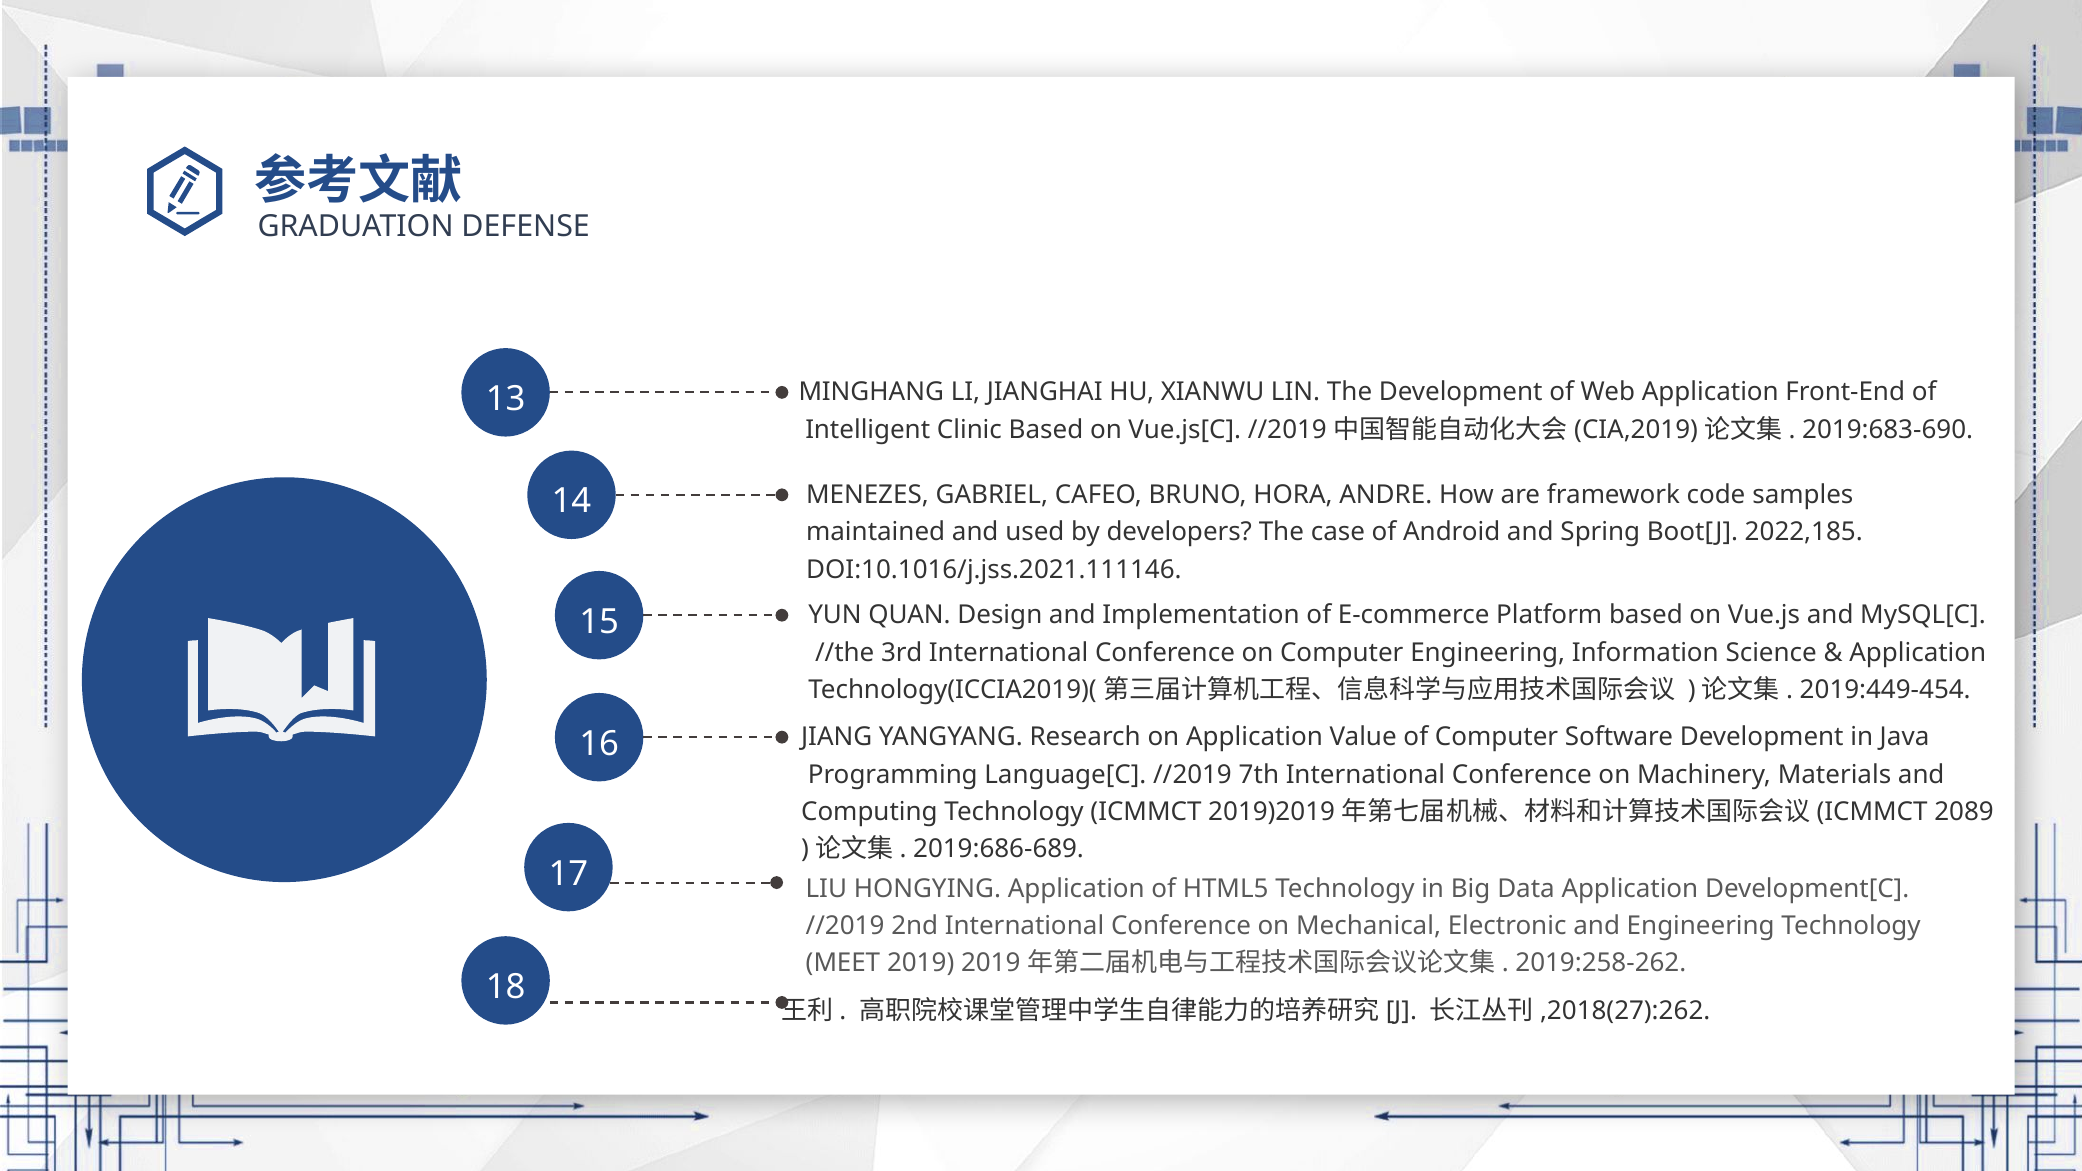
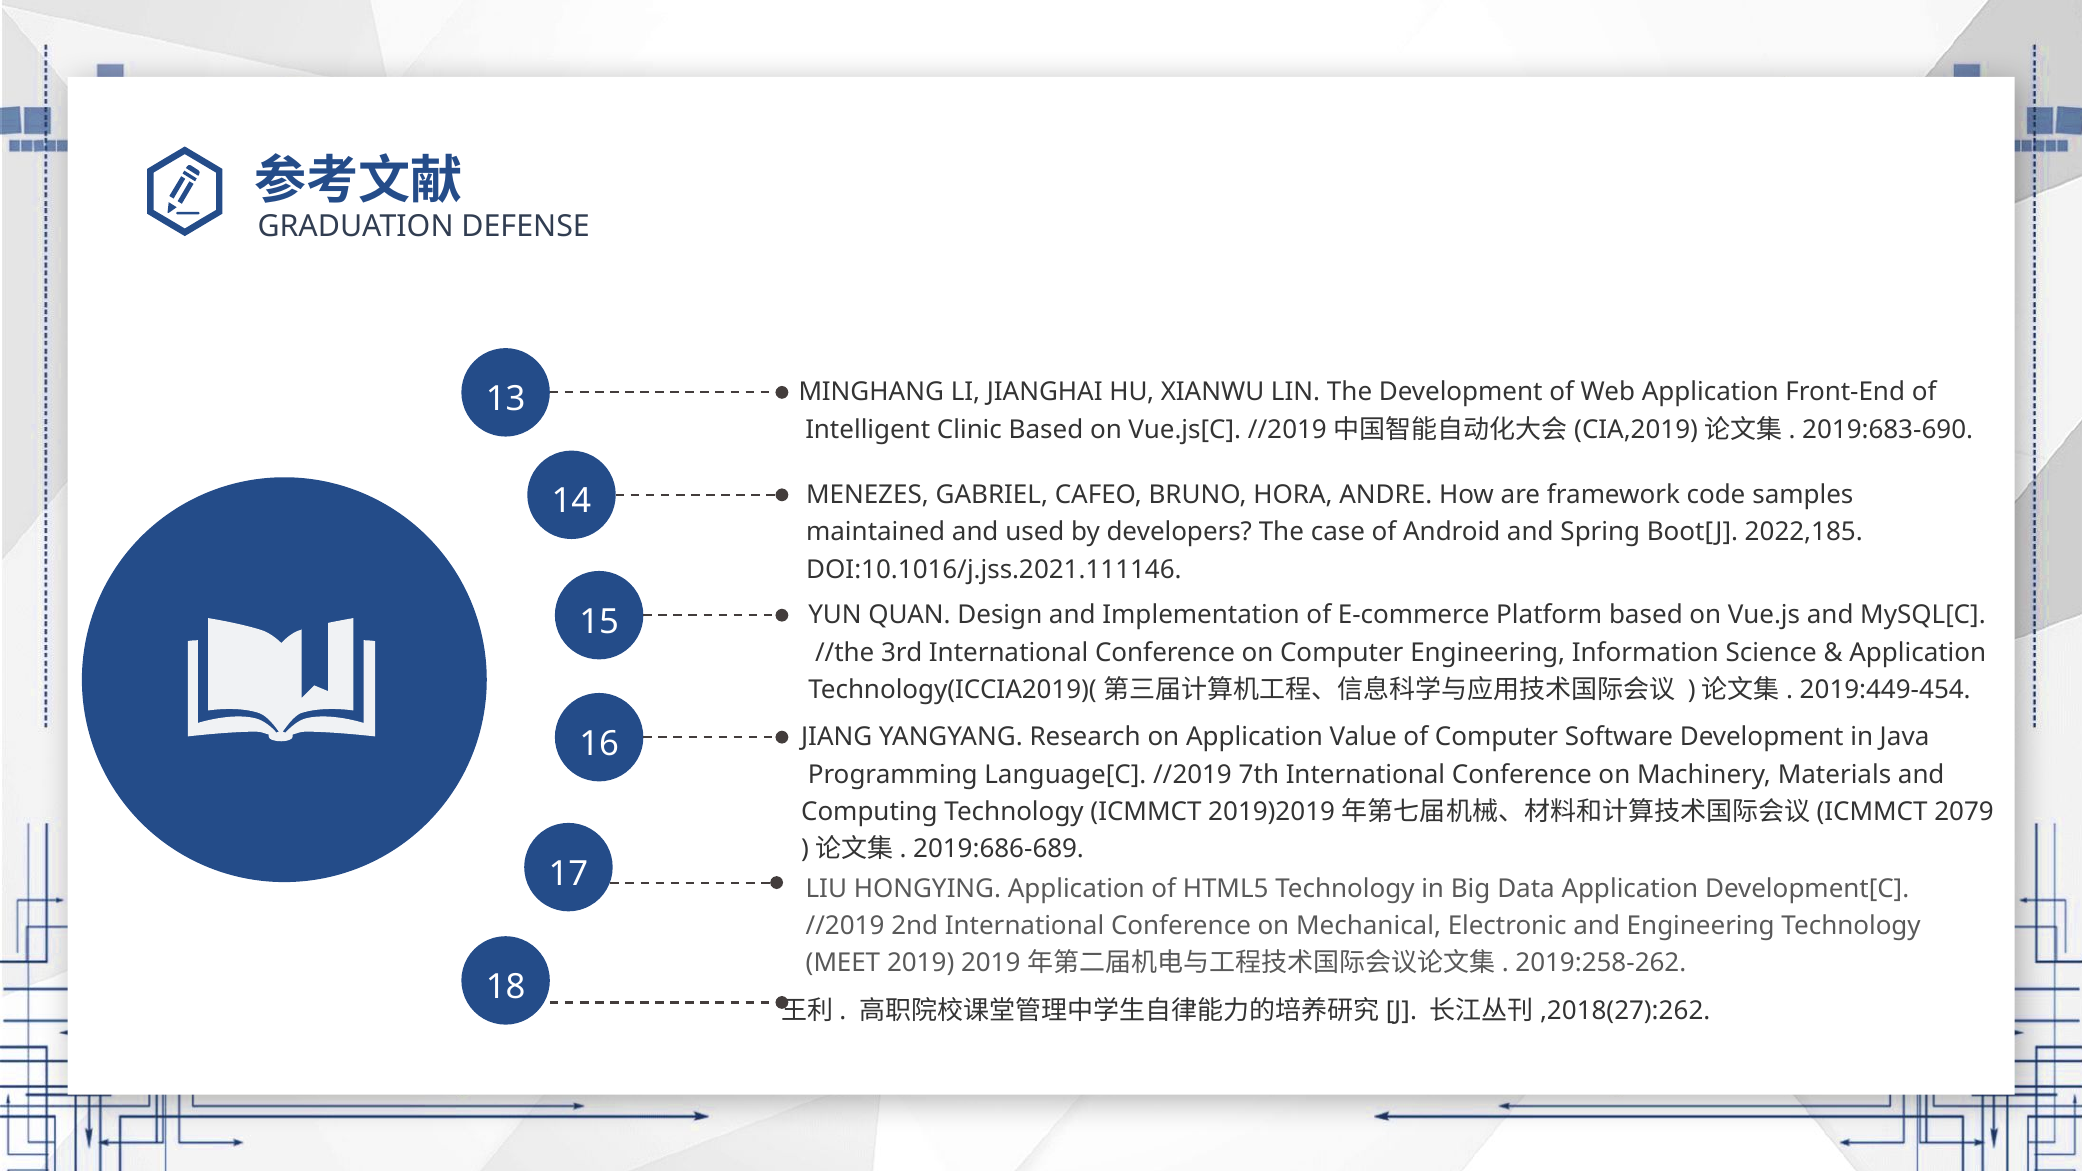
2089: 2089 -> 2079
